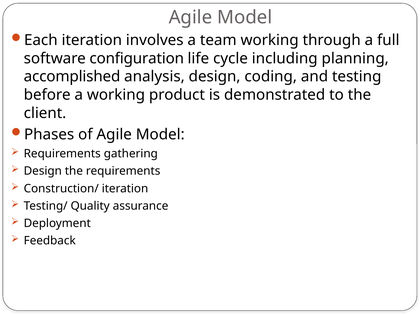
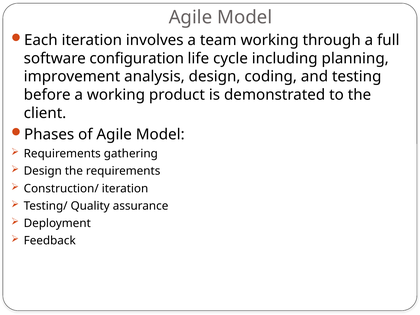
accomplished: accomplished -> improvement
